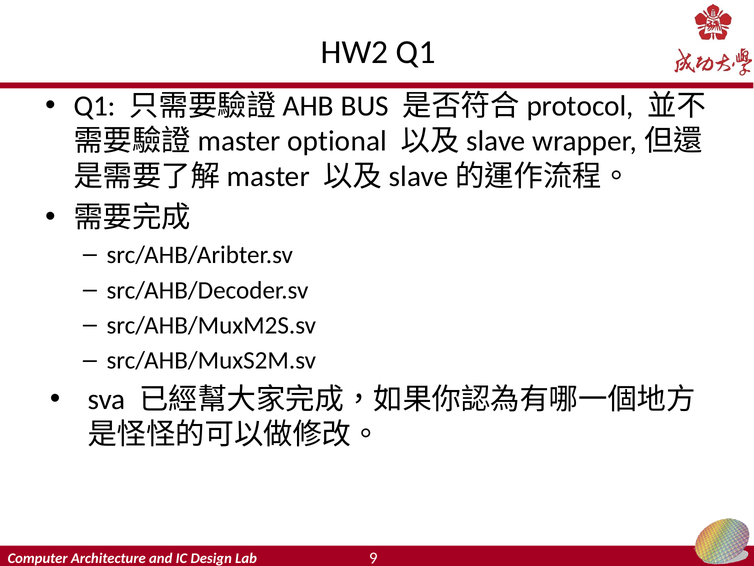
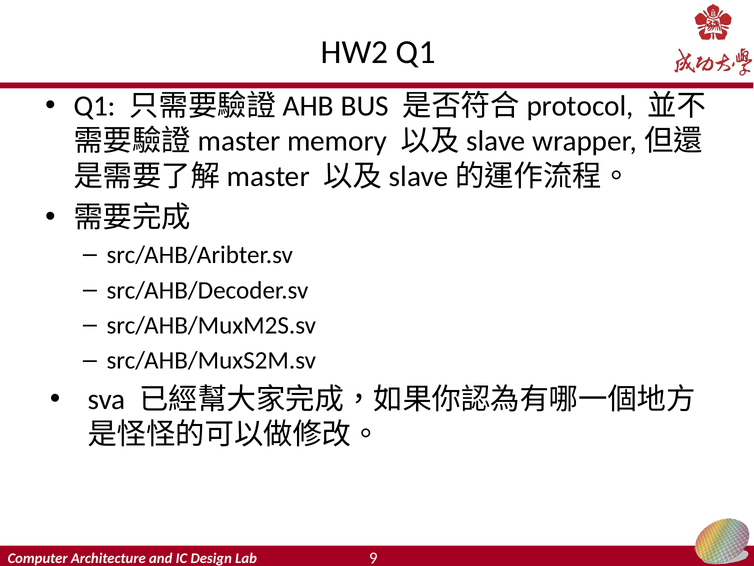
optional: optional -> memory
